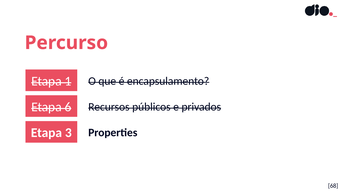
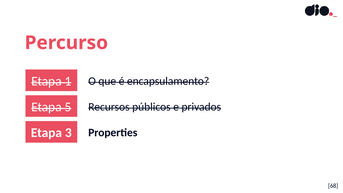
6: 6 -> 5
